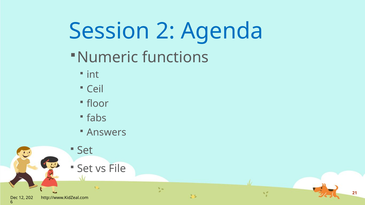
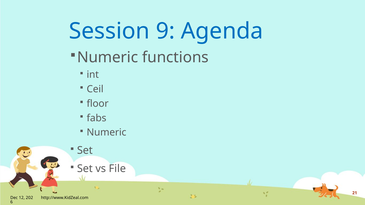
2: 2 -> 9
Answers at (106, 133): Answers -> Numeric
